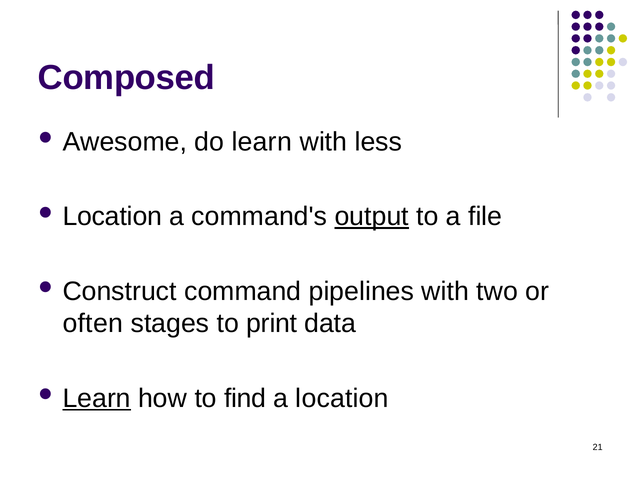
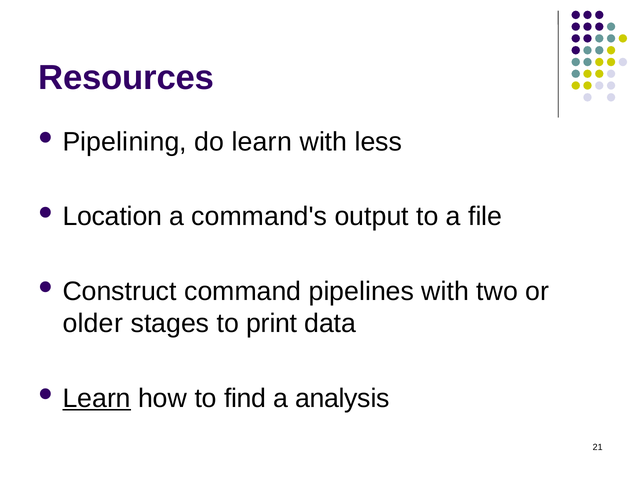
Composed: Composed -> Resources
Awesome: Awesome -> Pipelining
output underline: present -> none
often: often -> older
a location: location -> analysis
